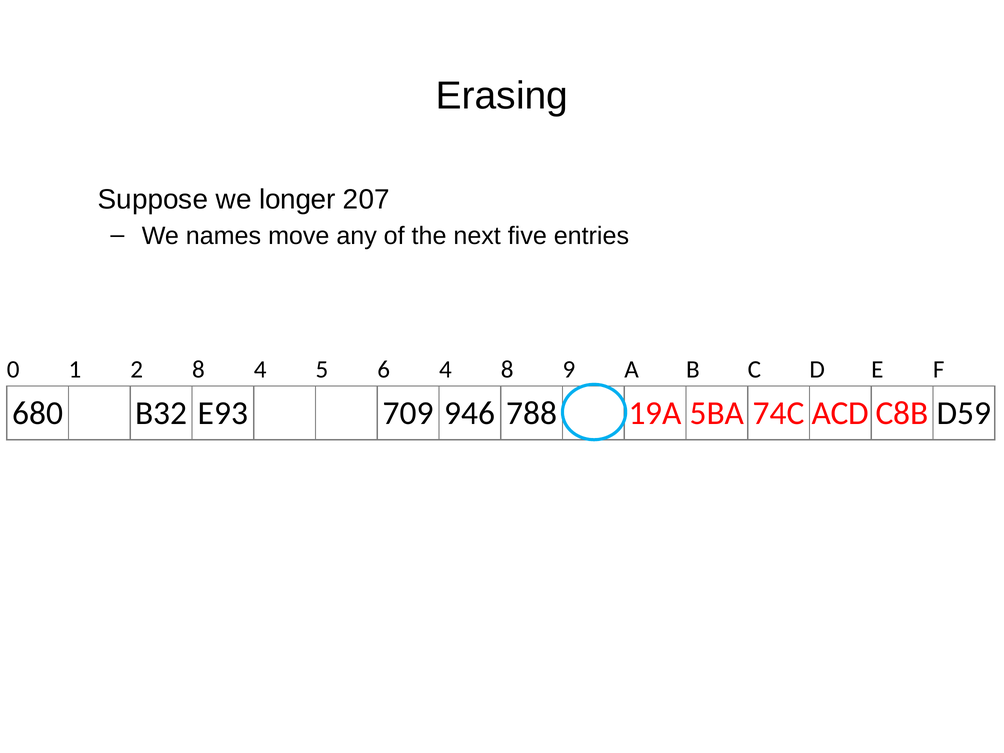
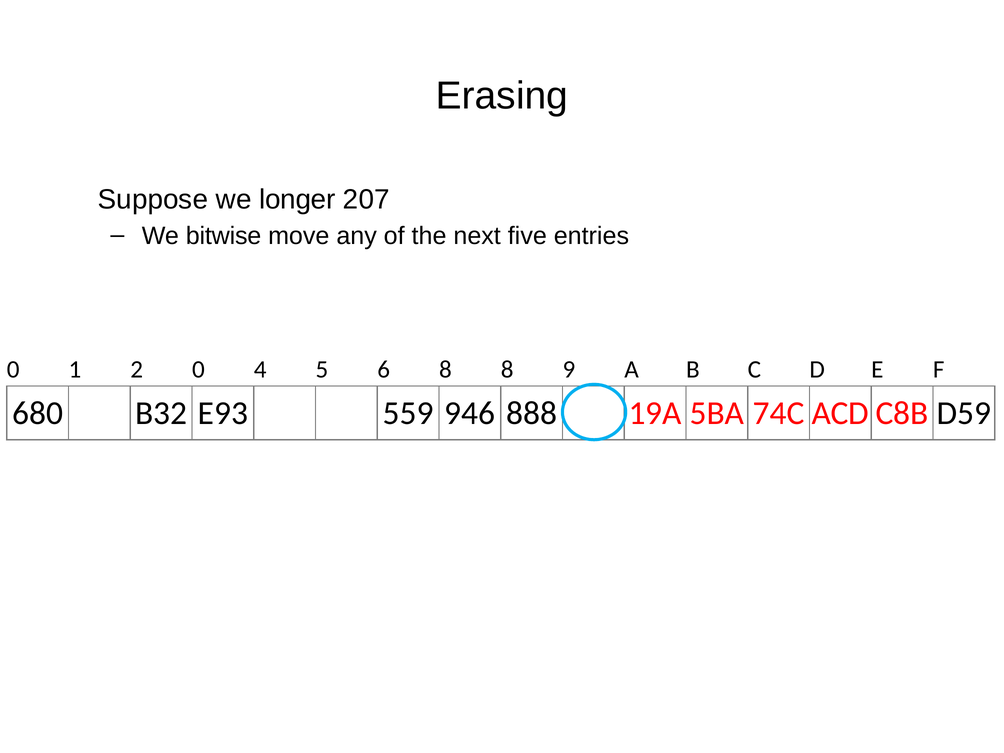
names: names -> bitwise
2 8: 8 -> 0
6 4: 4 -> 8
709: 709 -> 559
788: 788 -> 888
